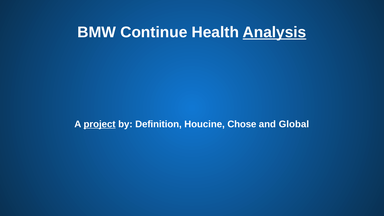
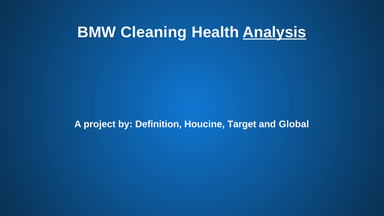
Continue: Continue -> Cleaning
project underline: present -> none
Chose: Chose -> Target
